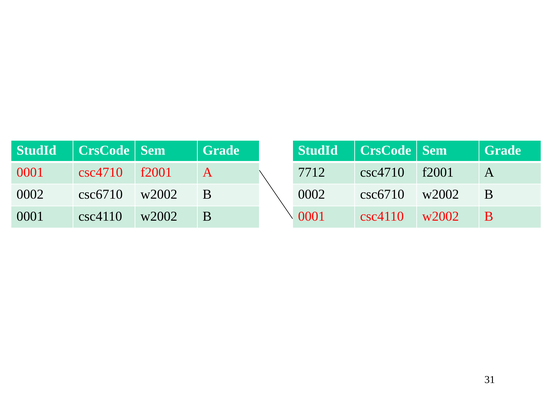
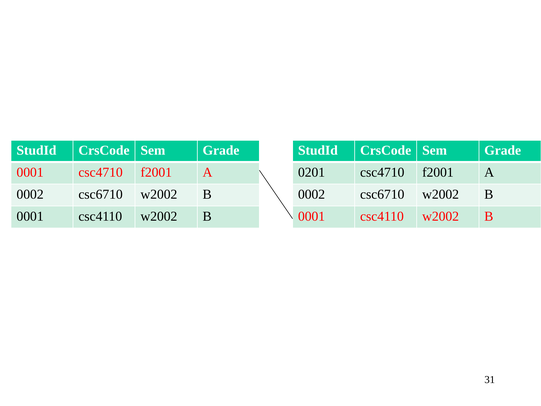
7712: 7712 -> 0201
